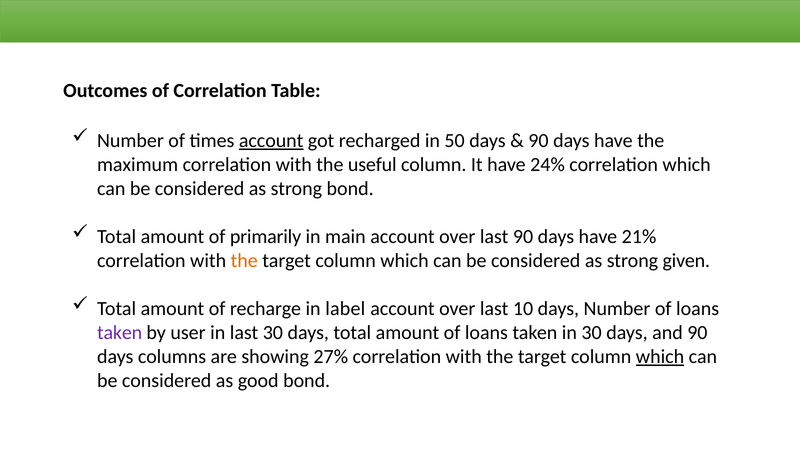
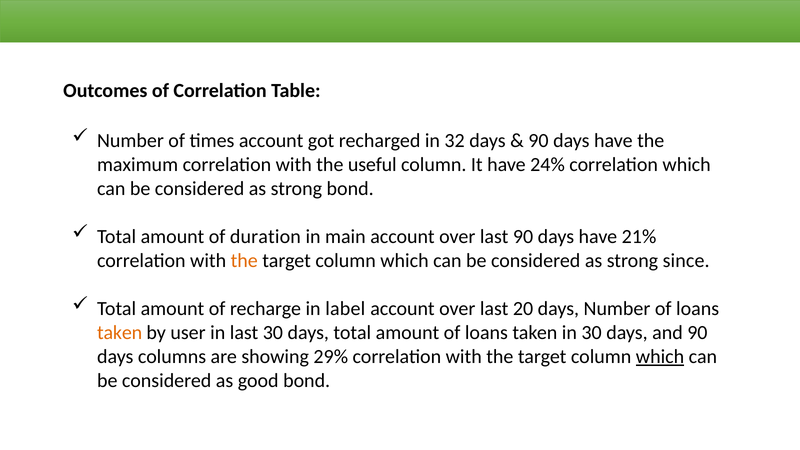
account at (271, 141) underline: present -> none
50: 50 -> 32
primarily: primarily -> duration
given: given -> since
10: 10 -> 20
taken at (120, 333) colour: purple -> orange
27%: 27% -> 29%
